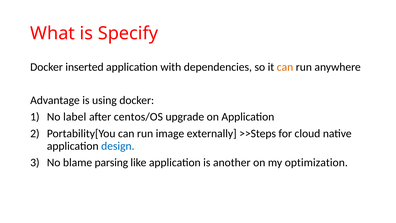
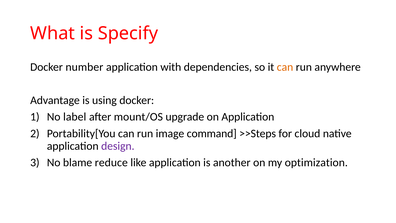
inserted: inserted -> number
centos/OS: centos/OS -> mount/OS
externally: externally -> command
design colour: blue -> purple
parsing: parsing -> reduce
